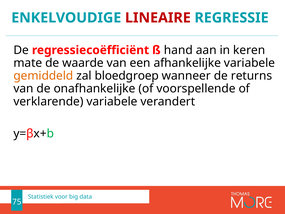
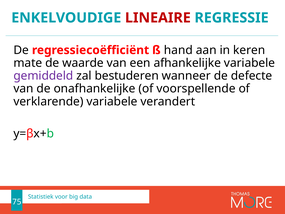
gemiddeld colour: orange -> purple
bloedgroep: bloedgroep -> bestuderen
returns: returns -> defecte
